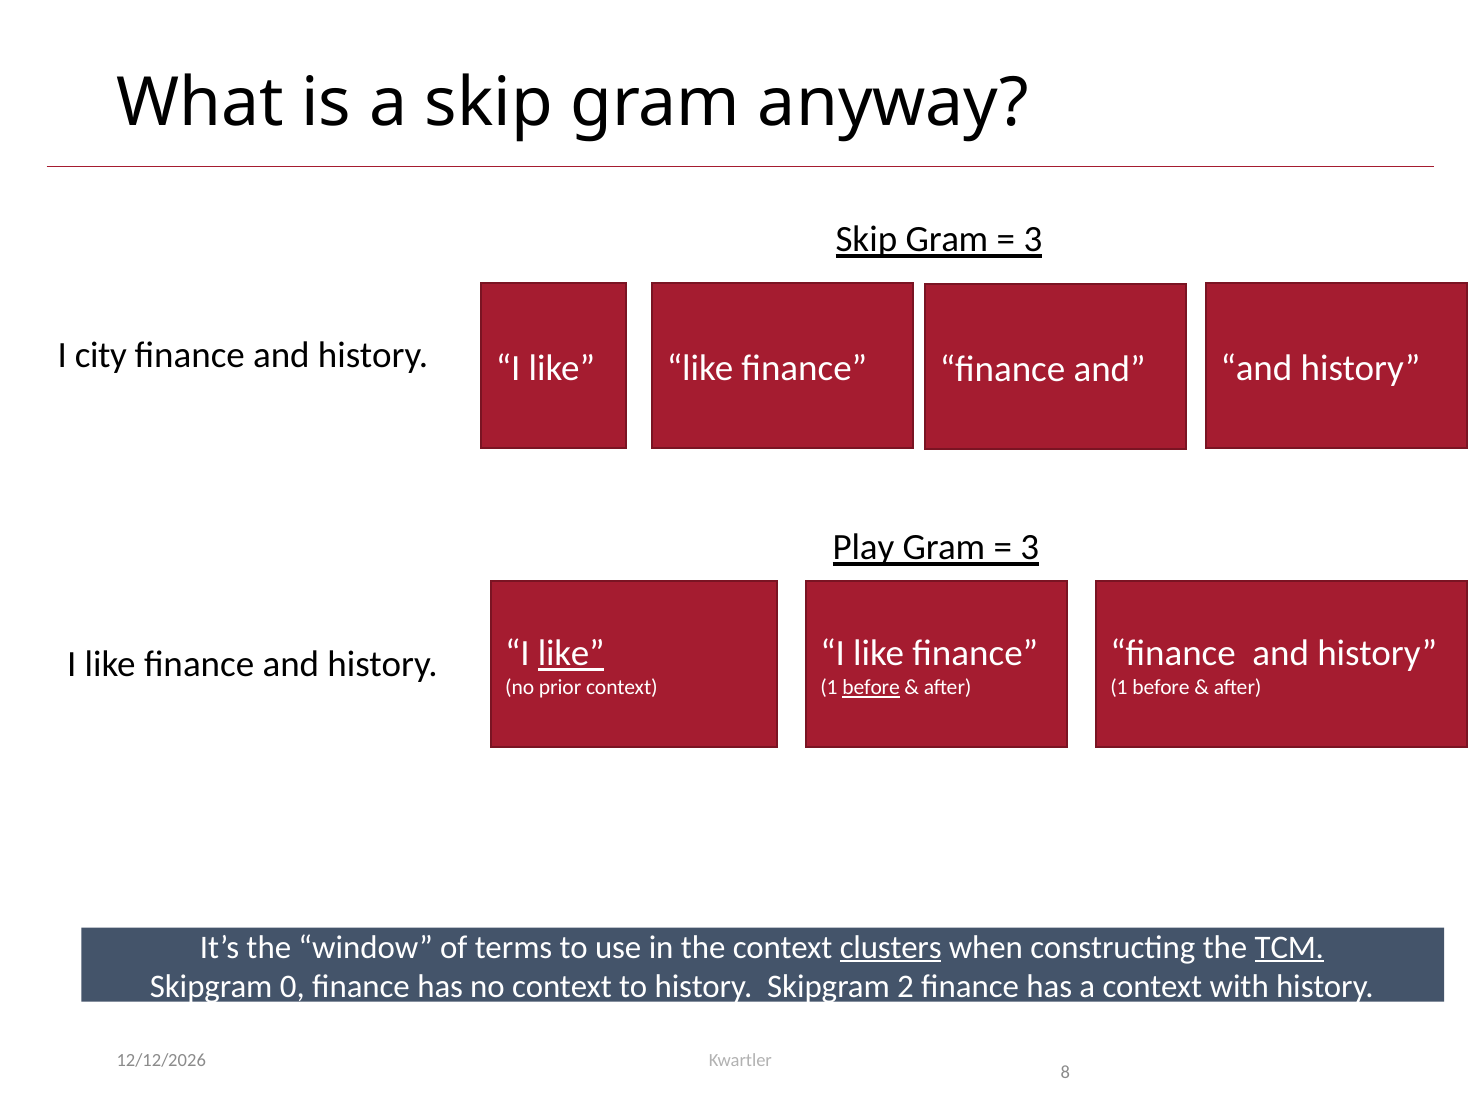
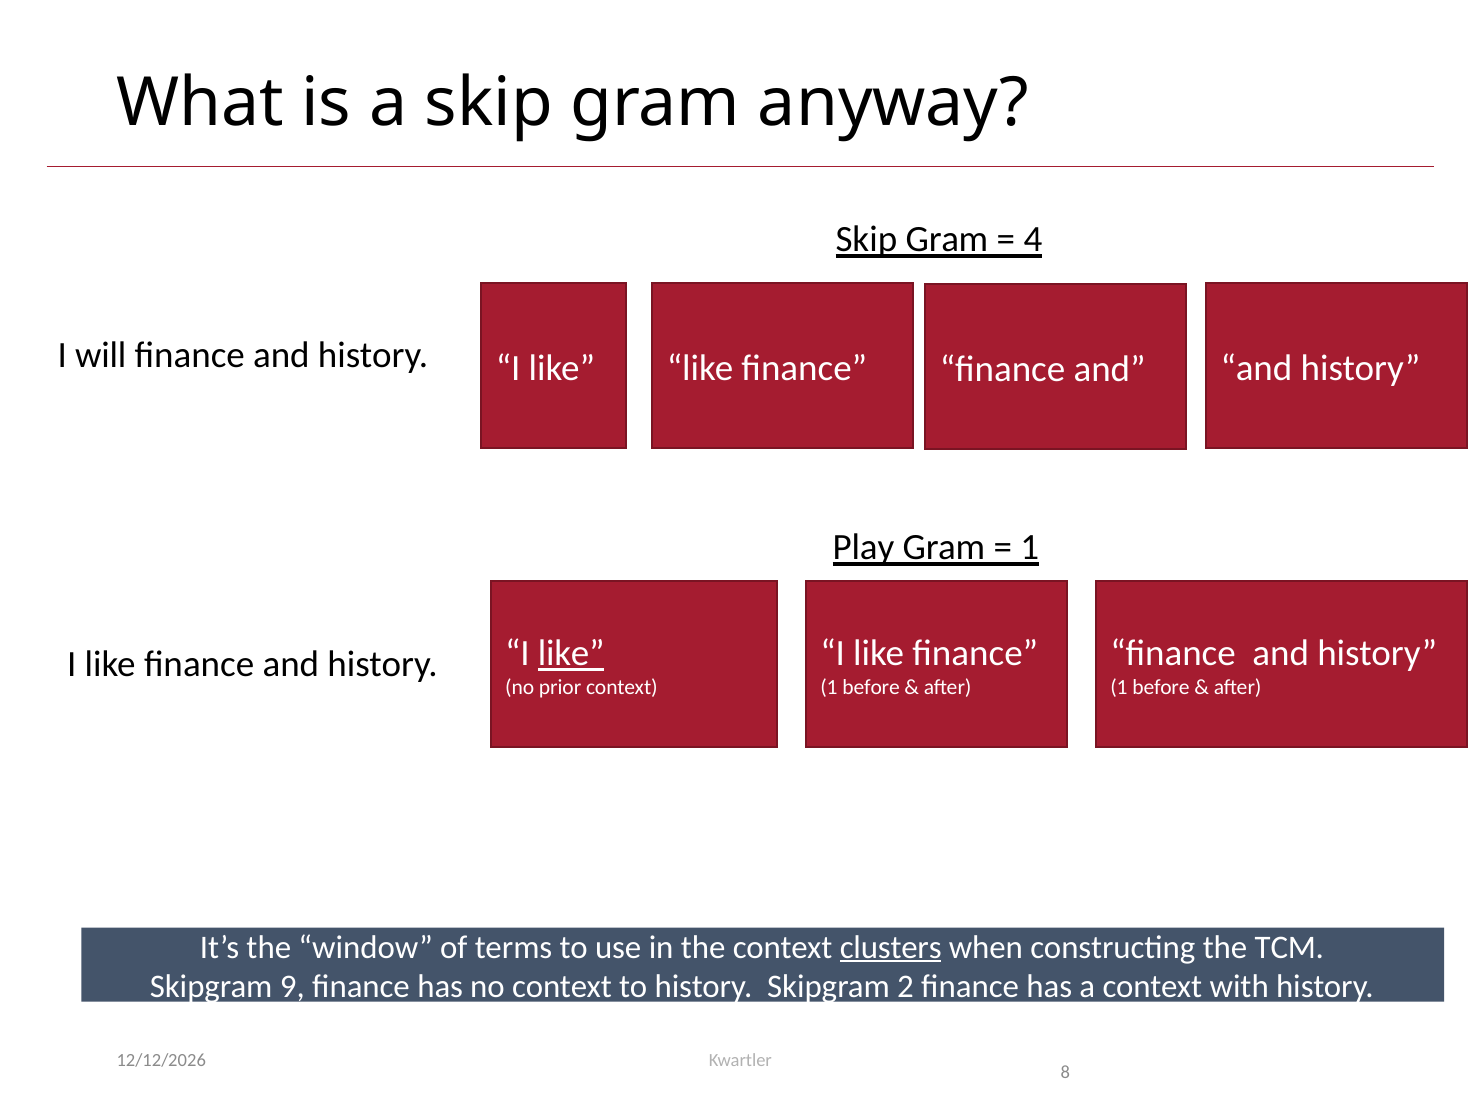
3 at (1033, 240): 3 -> 4
city: city -> will
3 at (1030, 548): 3 -> 1
before at (871, 687) underline: present -> none
TCM underline: present -> none
0: 0 -> 9
